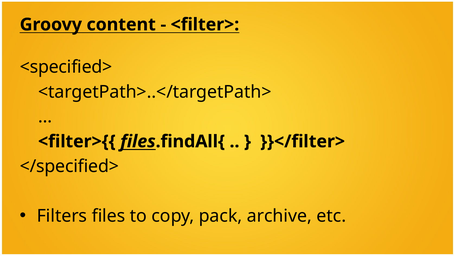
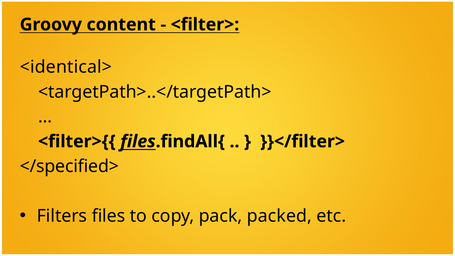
<specified>: <specified> -> <identical>
archive: archive -> packed
